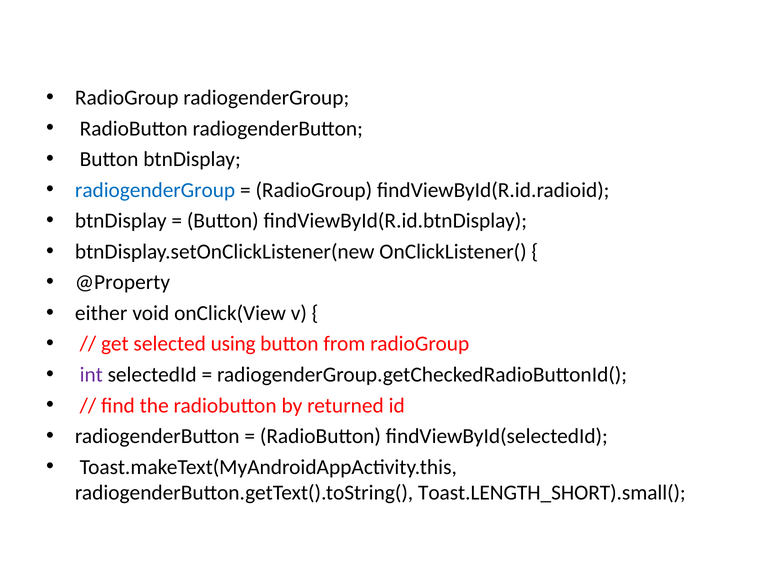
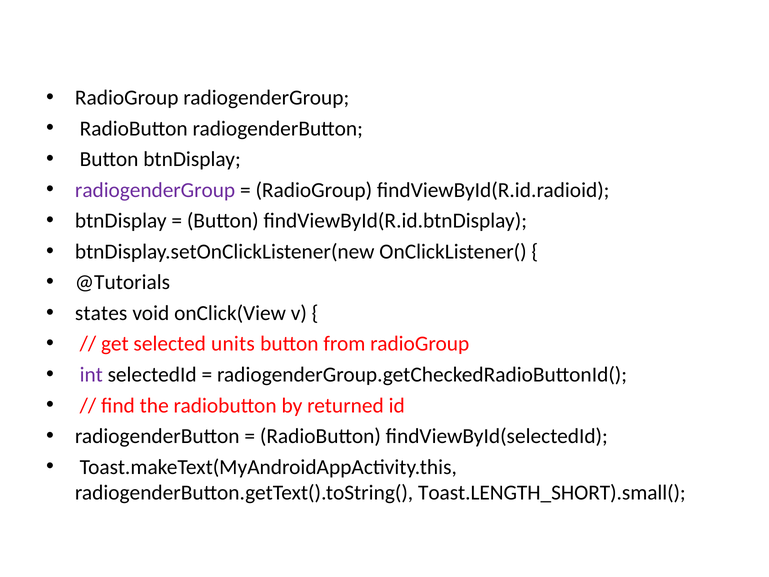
radiogenderGroup at (155, 190) colour: blue -> purple
@Property: @Property -> @Tutorials
either: either -> states
using: using -> units
